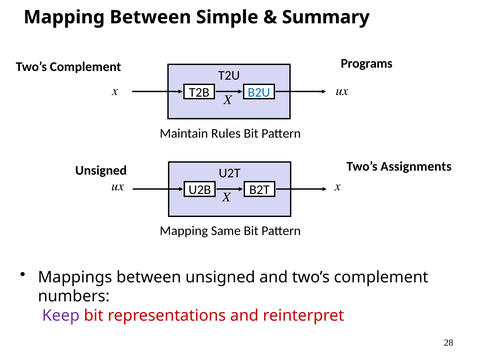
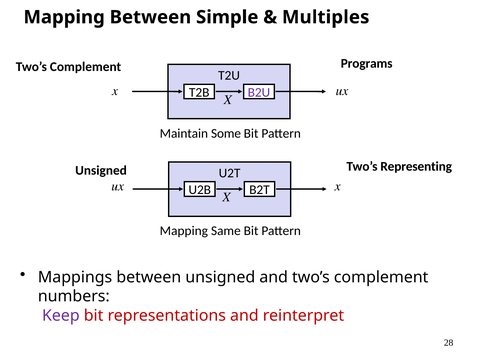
Summary: Summary -> Multiples
B2U colour: blue -> purple
Rules: Rules -> Some
Assignments: Assignments -> Representing
